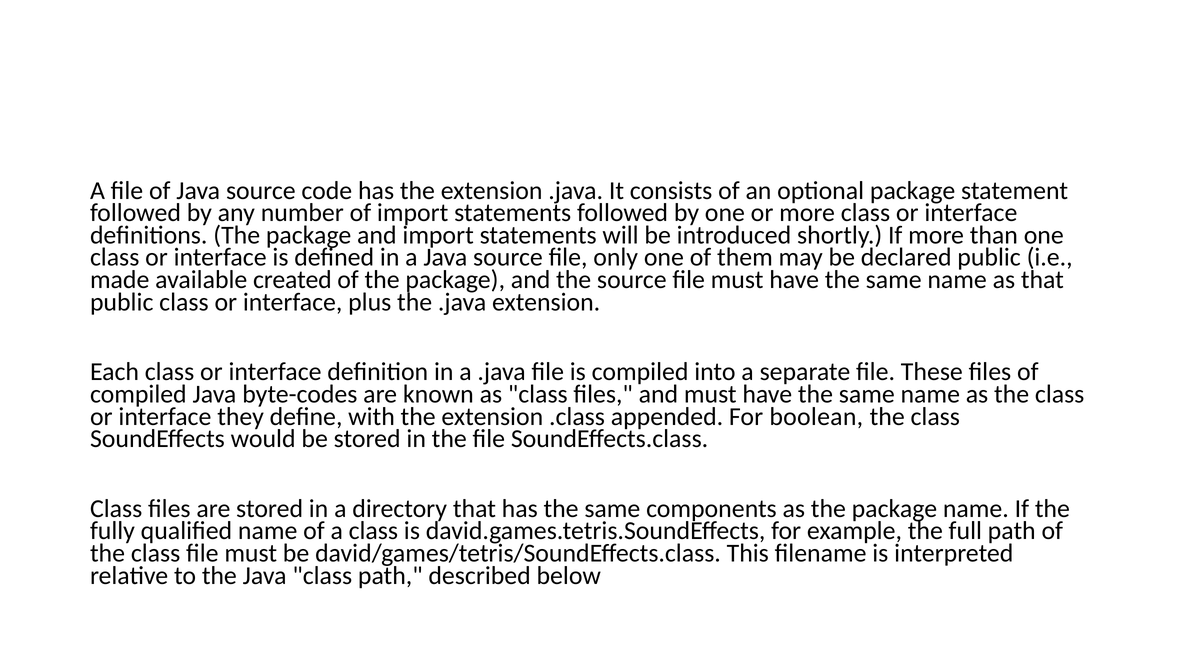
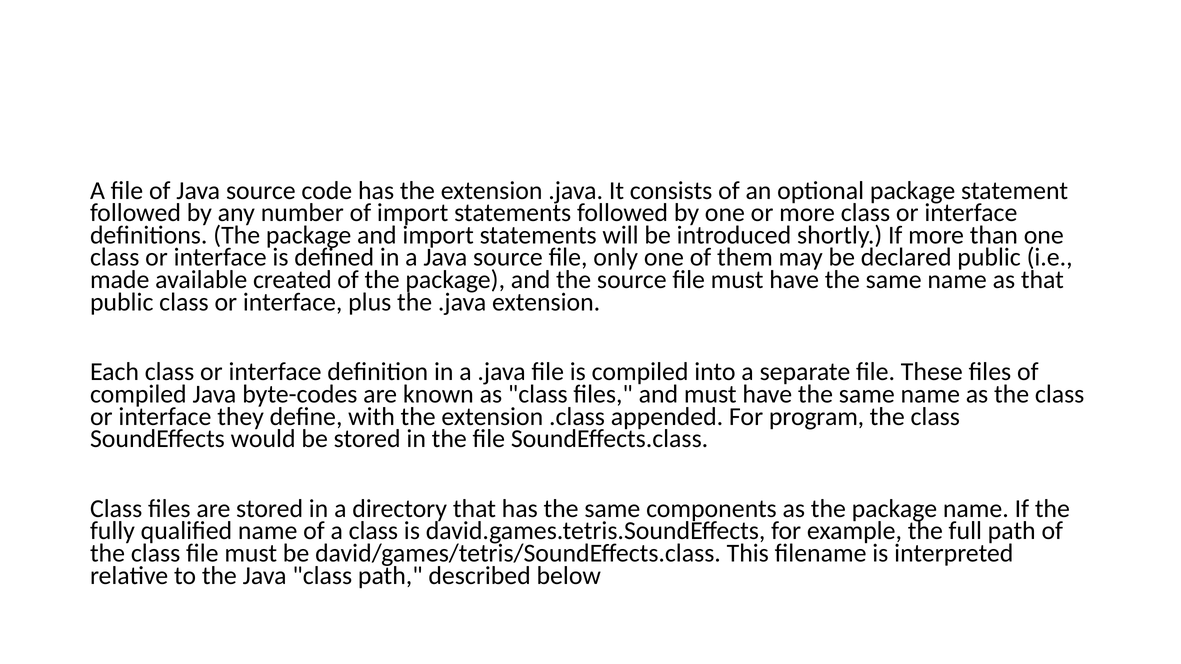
boolean: boolean -> program
